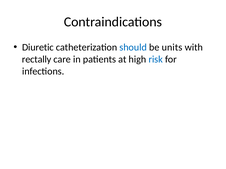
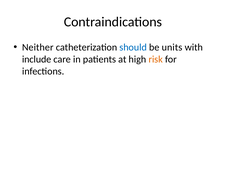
Diuretic: Diuretic -> Neither
rectally: rectally -> include
risk colour: blue -> orange
